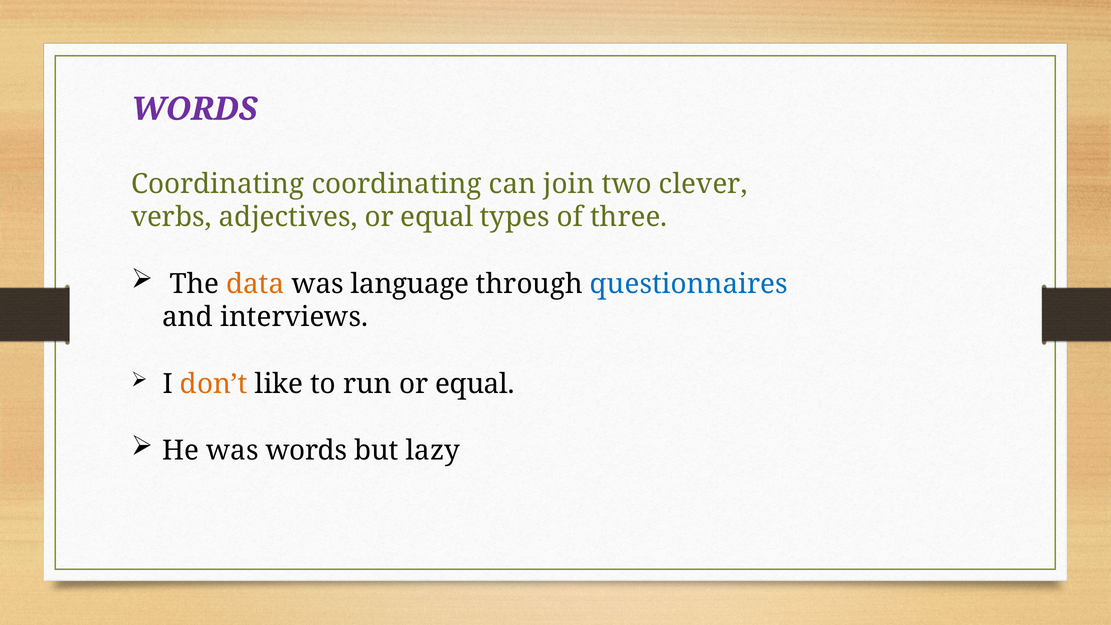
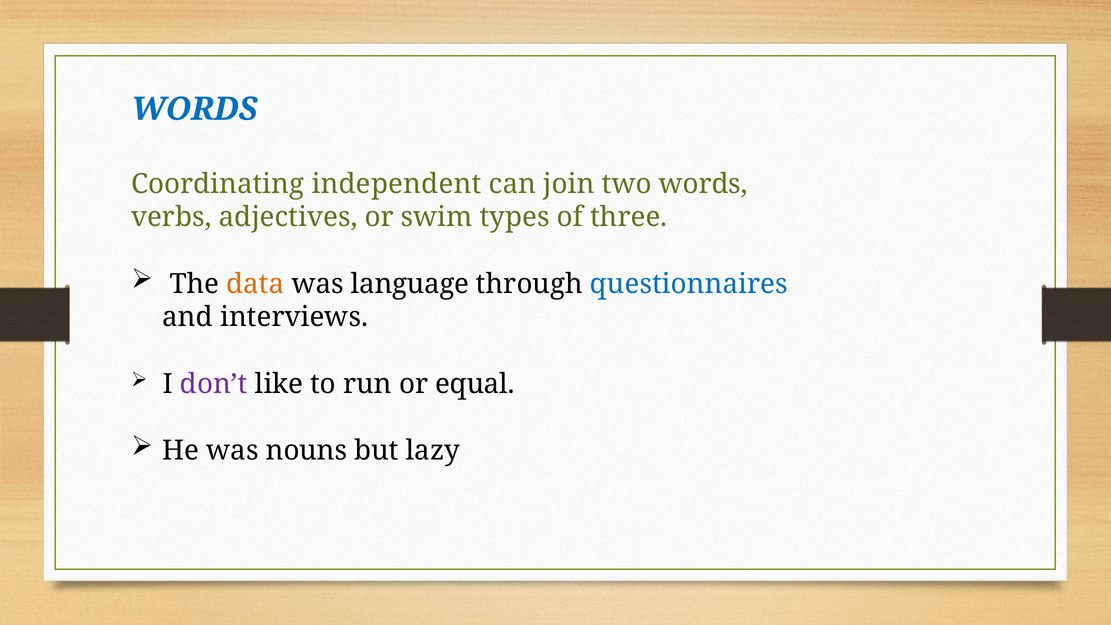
WORDS at (194, 109) colour: purple -> blue
Coordinating coordinating: coordinating -> independent
two clever: clever -> words
adjectives or equal: equal -> swim
don’t colour: orange -> purple
was words: words -> nouns
